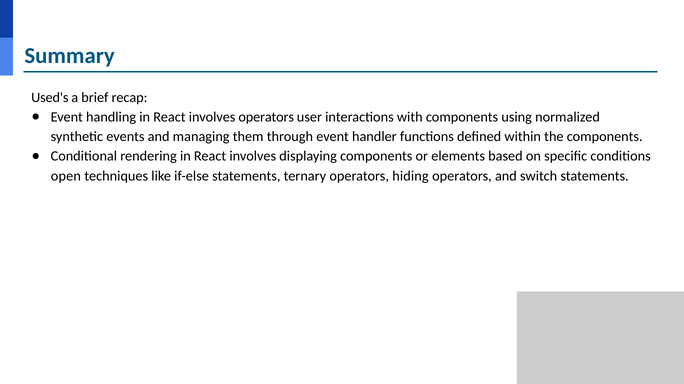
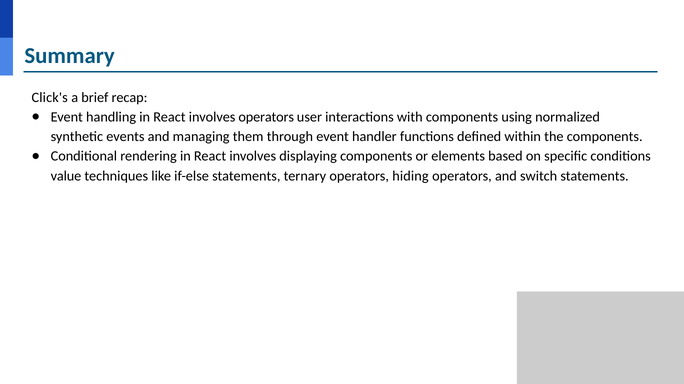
Used's: Used's -> Click's
open: open -> value
